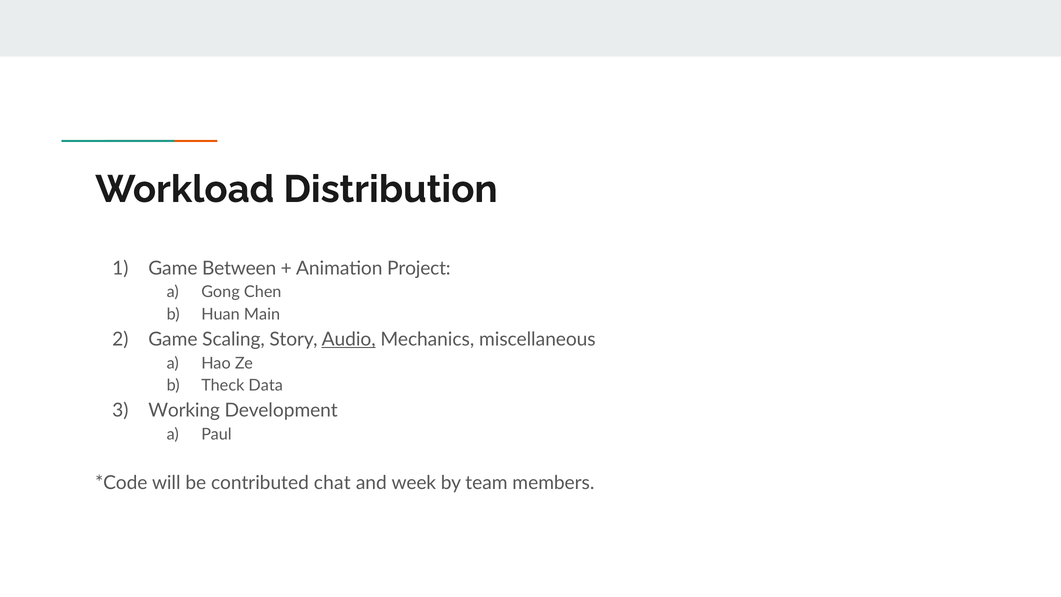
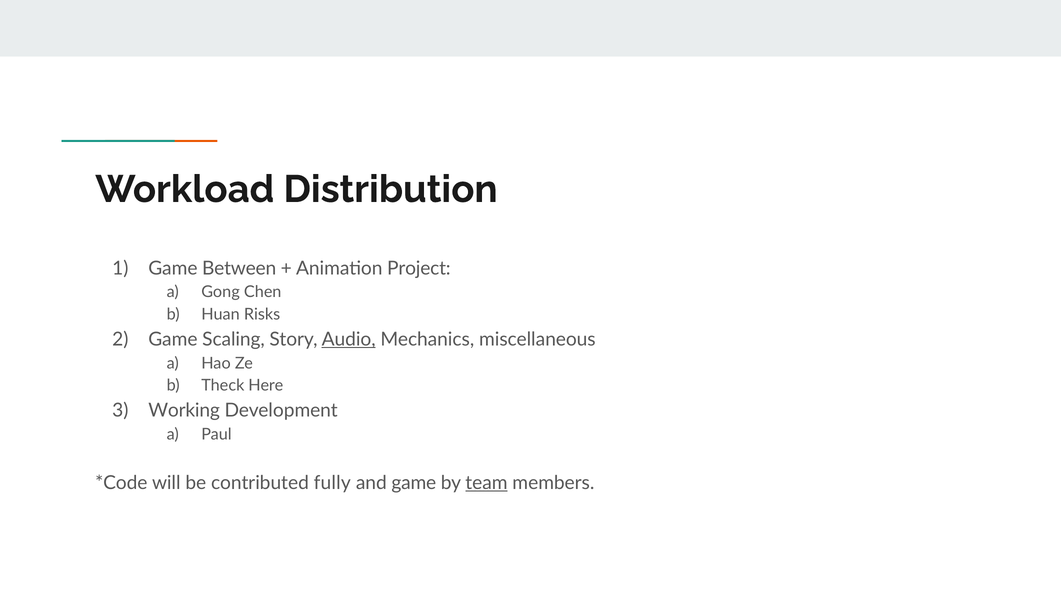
Main: Main -> Risks
Data: Data -> Here
chat: chat -> fully
and week: week -> game
team underline: none -> present
